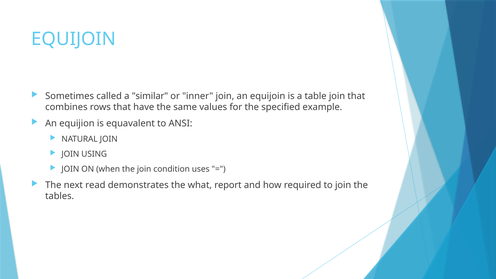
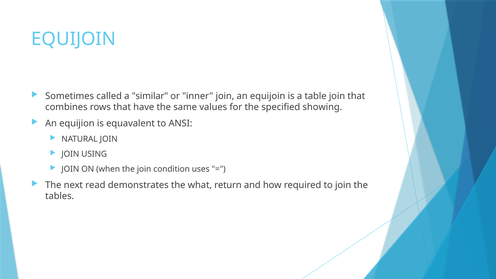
example: example -> showing
report: report -> return
